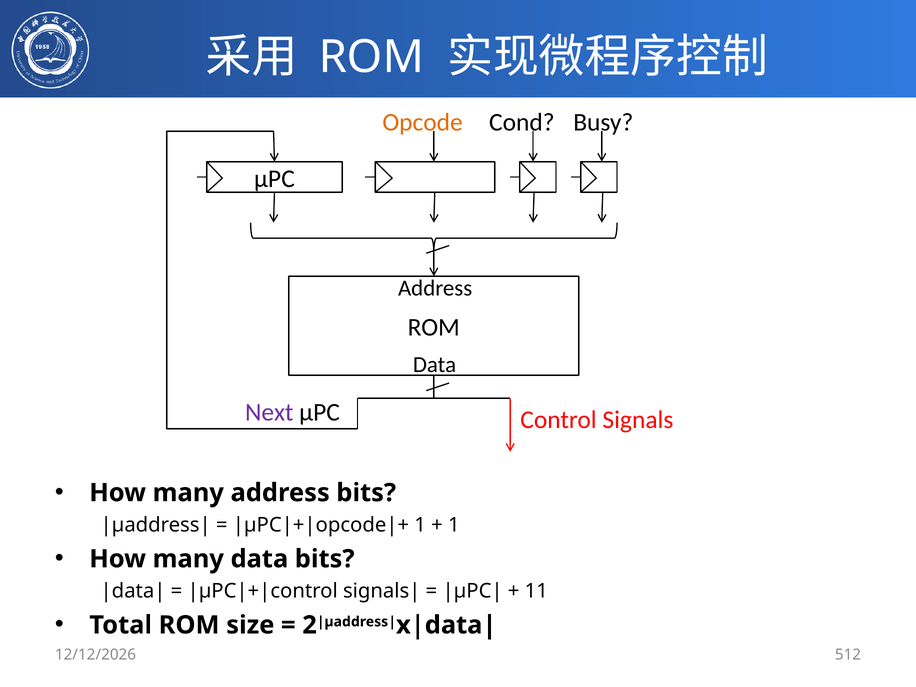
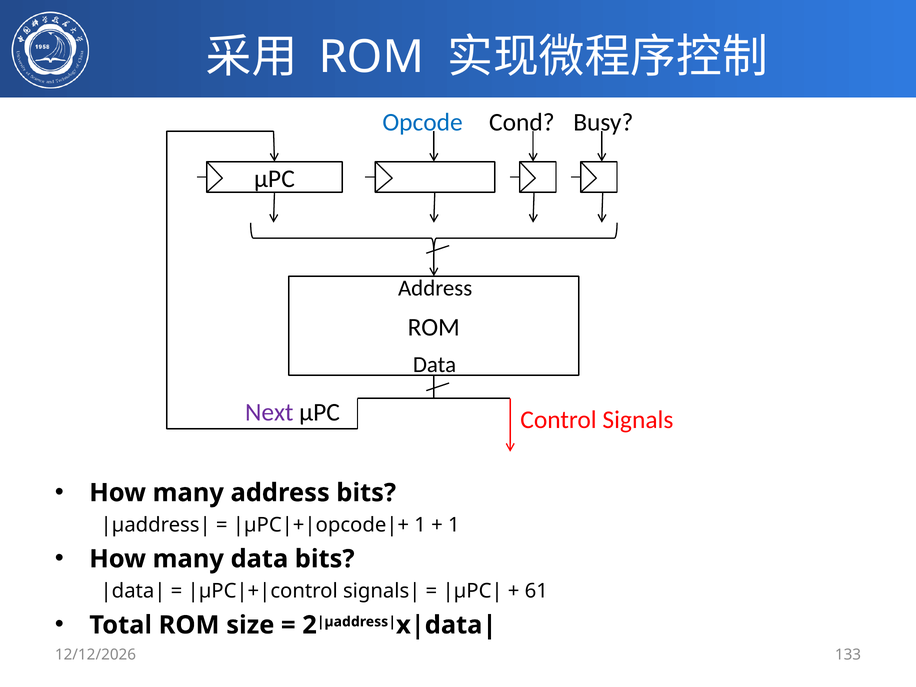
Opcode colour: orange -> blue
11: 11 -> 61
512: 512 -> 133
